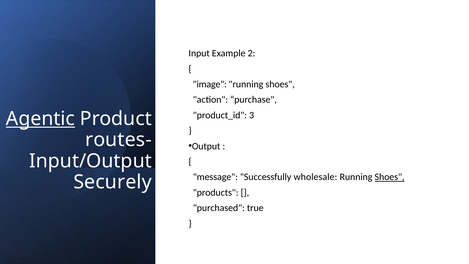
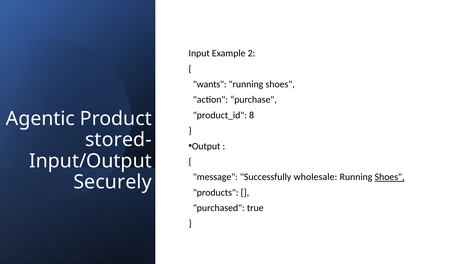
image: image -> wants
3: 3 -> 8
Agentic underline: present -> none
routes-: routes- -> stored-
